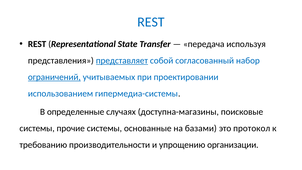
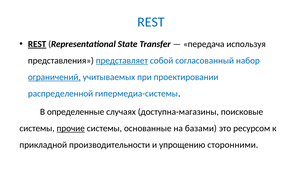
REST at (37, 44) underline: none -> present
использованием: использованием -> распределенной
прочие underline: none -> present
протокол: протокол -> ресурсом
требованию: требованию -> прикладной
организации: организации -> сторонними
